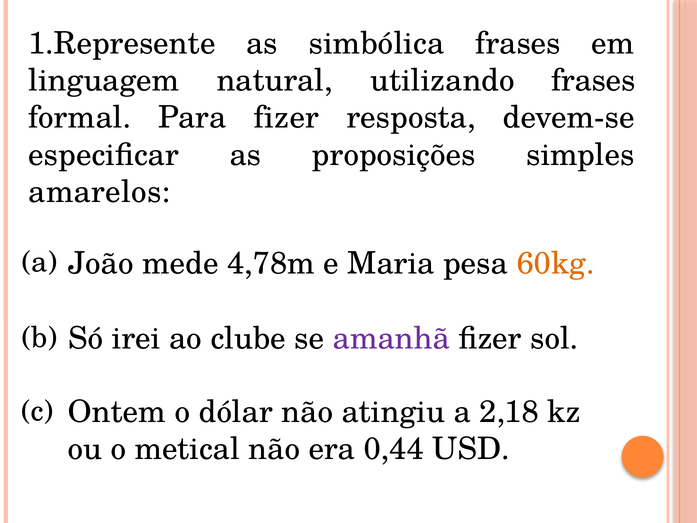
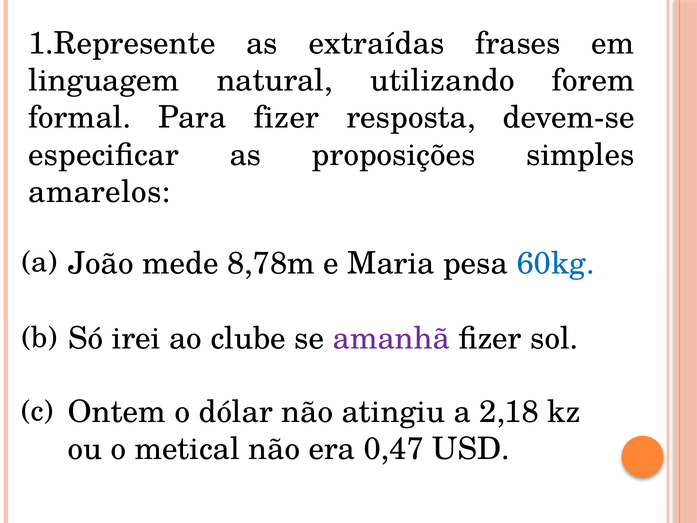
simbólica: simbólica -> extraídas
utilizando frases: frases -> forem
4,78m: 4,78m -> 8,78m
60kg colour: orange -> blue
0,44: 0,44 -> 0,47
